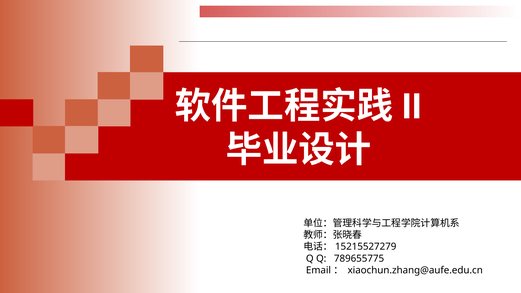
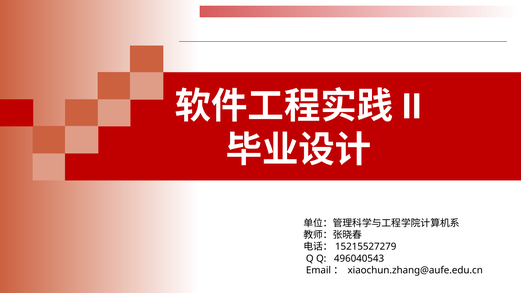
789655775: 789655775 -> 496040543
